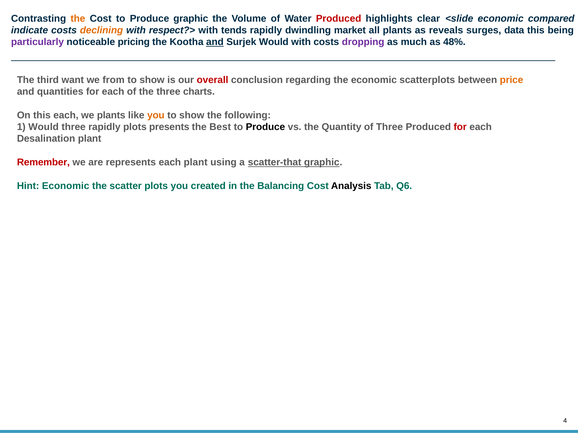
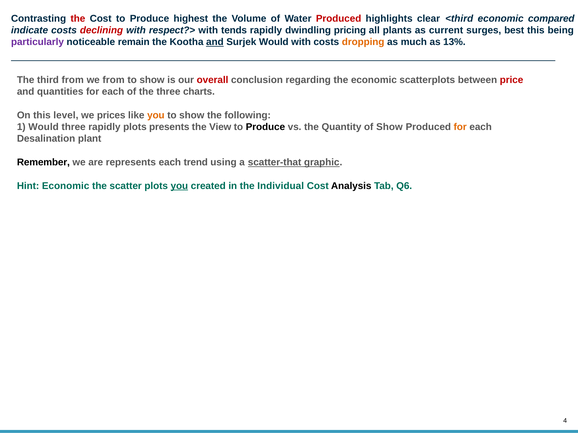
the at (78, 19) colour: orange -> red
Produce graphic: graphic -> highest
<slide: <slide -> <third
declining colour: orange -> red
market: market -> pricing
reveals: reveals -> current
data: data -> best
pricing: pricing -> remain
dropping colour: purple -> orange
48%: 48% -> 13%
third want: want -> from
price colour: orange -> red
this each: each -> level
we plants: plants -> prices
Best: Best -> View
of Three: Three -> Show
for at (460, 127) colour: red -> orange
Remember colour: red -> black
each plant: plant -> trend
you at (179, 186) underline: none -> present
Balancing: Balancing -> Individual
